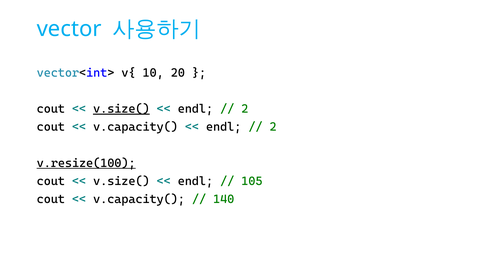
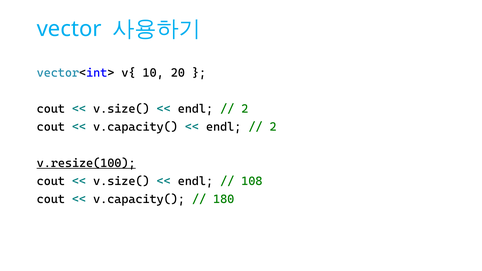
v.size( at (121, 109) underline: present -> none
105: 105 -> 108
140: 140 -> 180
